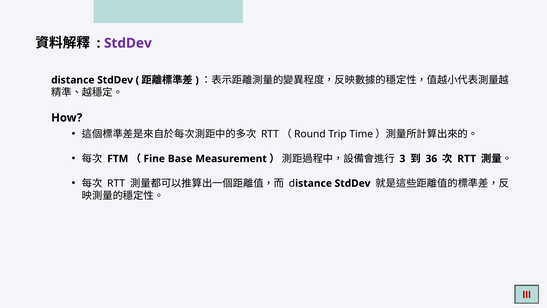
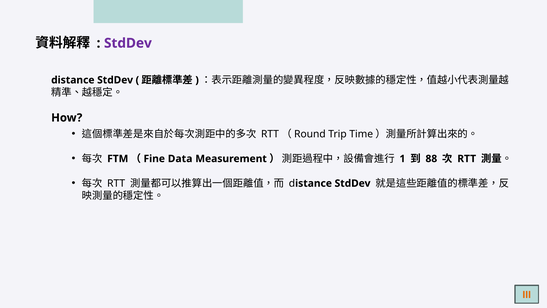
Base: Base -> Data
3: 3 -> 1
36: 36 -> 88
III colour: red -> orange
